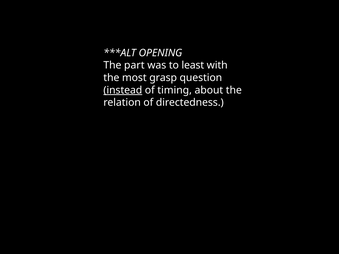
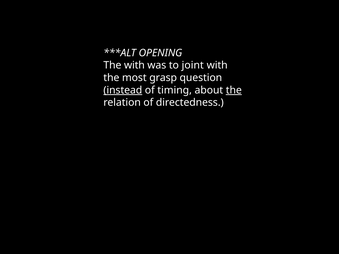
The part: part -> with
least: least -> joint
the at (234, 90) underline: none -> present
